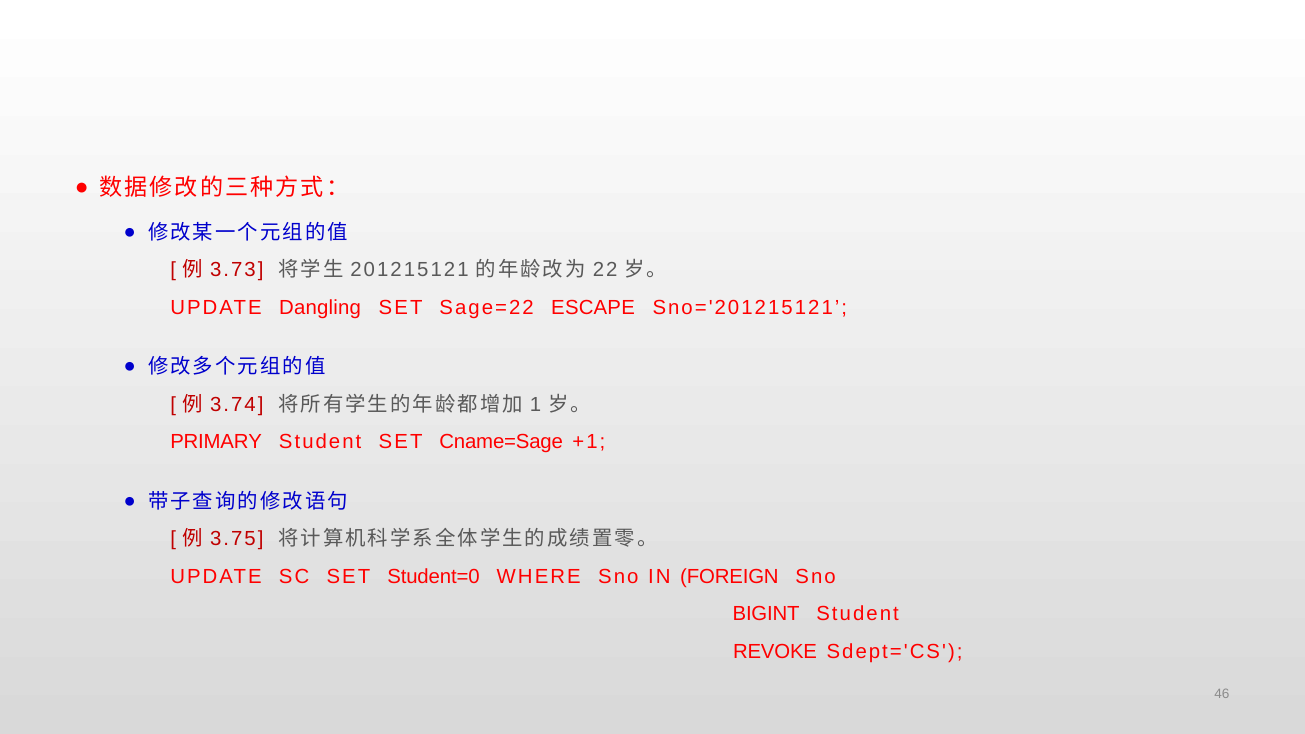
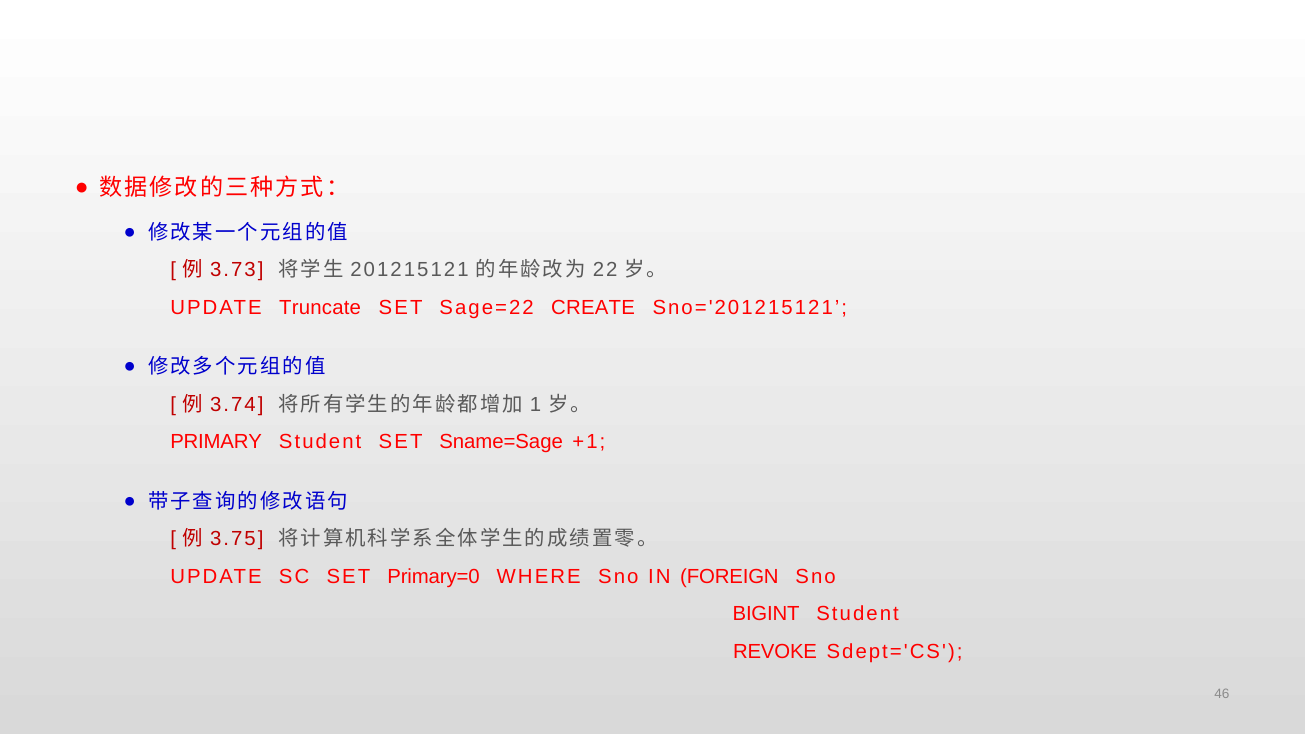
Dangling: Dangling -> Truncate
ESCAPE: ESCAPE -> CREATE
Cname=Sage: Cname=Sage -> Sname=Sage
Student=0: Student=0 -> Primary=0
